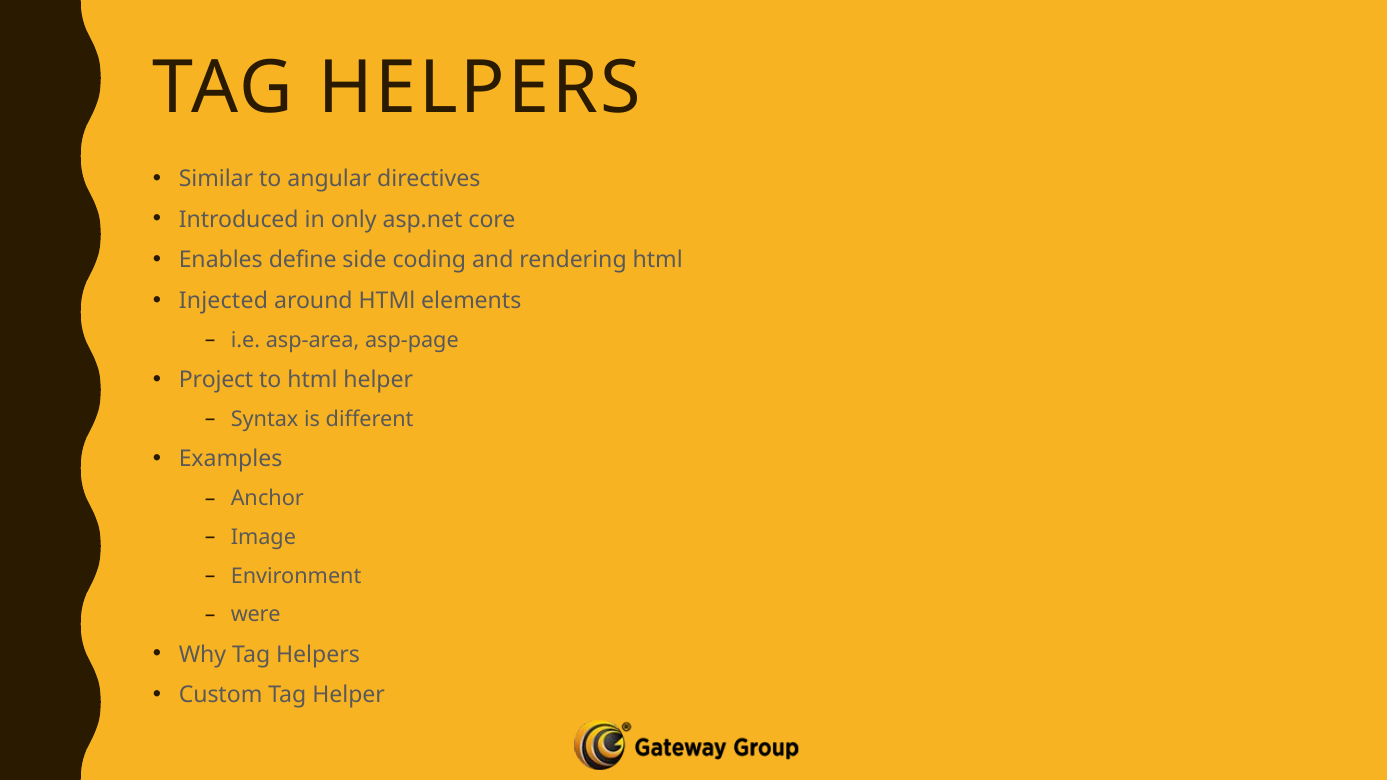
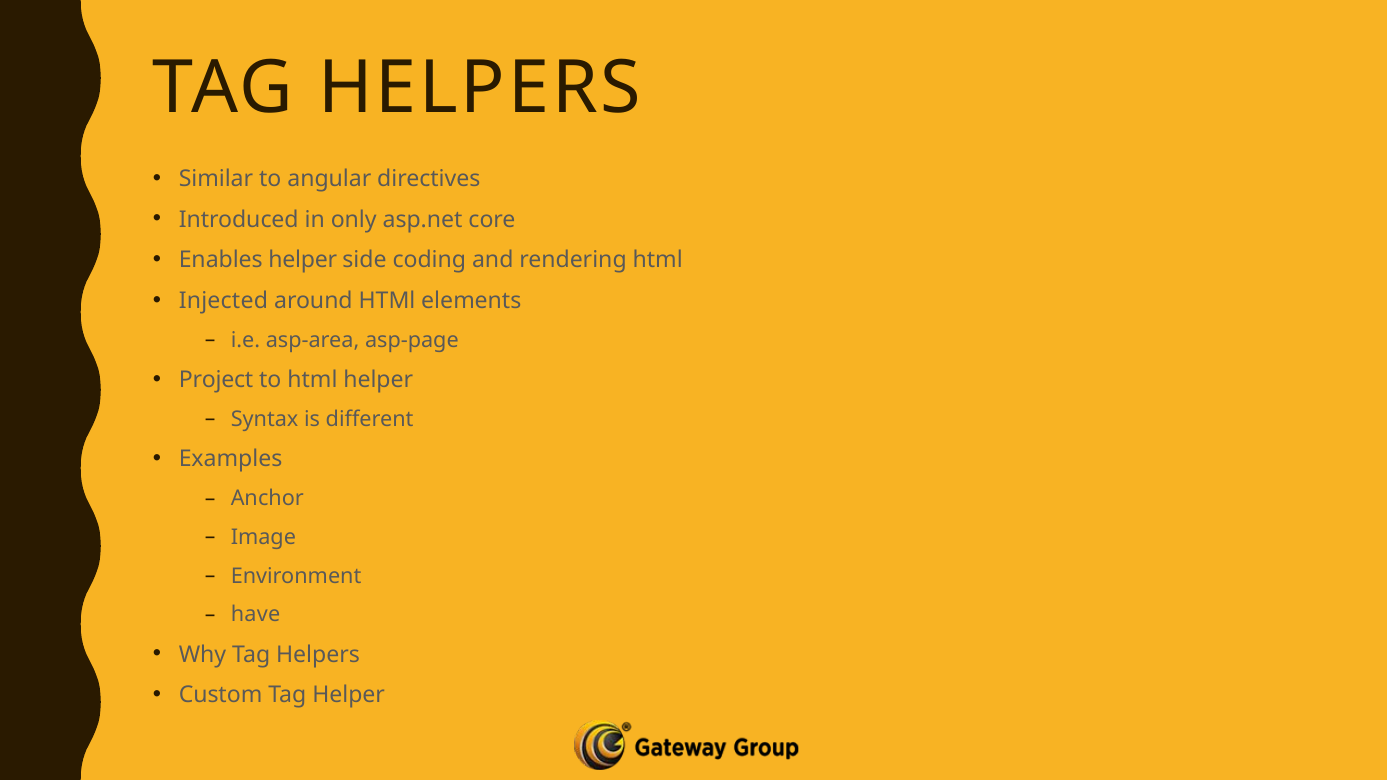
Enables define: define -> helper
were: were -> have
